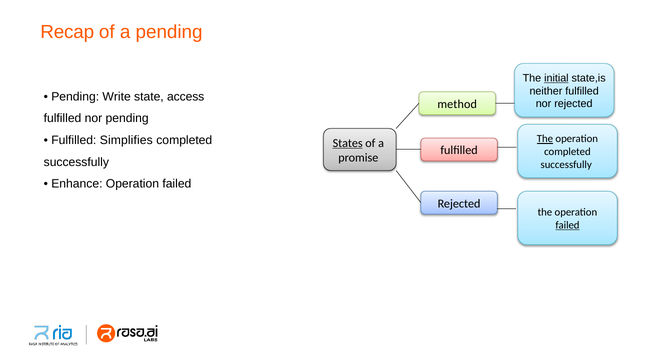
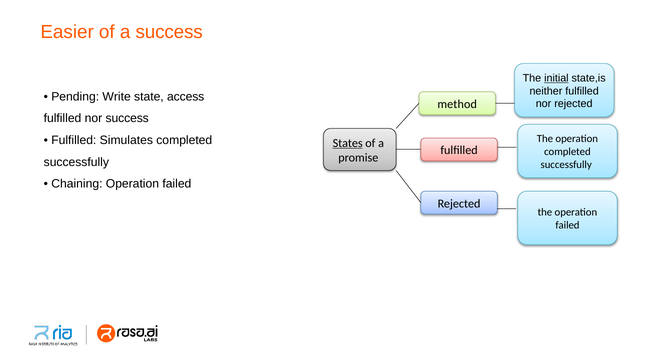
Recap: Recap -> Easier
a pending: pending -> success
nor pending: pending -> success
The at (545, 139) underline: present -> none
Simplifies: Simplifies -> Simulates
Enhance: Enhance -> Chaining
failed at (567, 225) underline: present -> none
